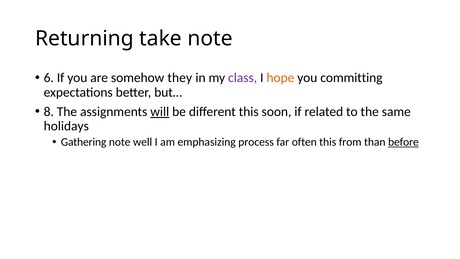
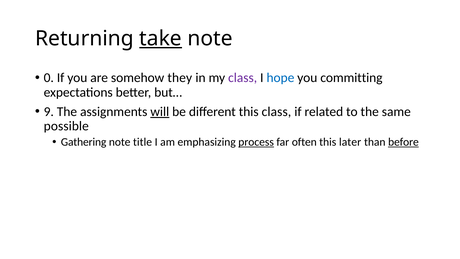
take underline: none -> present
6: 6 -> 0
hope colour: orange -> blue
8: 8 -> 9
this soon: soon -> class
holidays: holidays -> possible
well: well -> title
process underline: none -> present
from: from -> later
